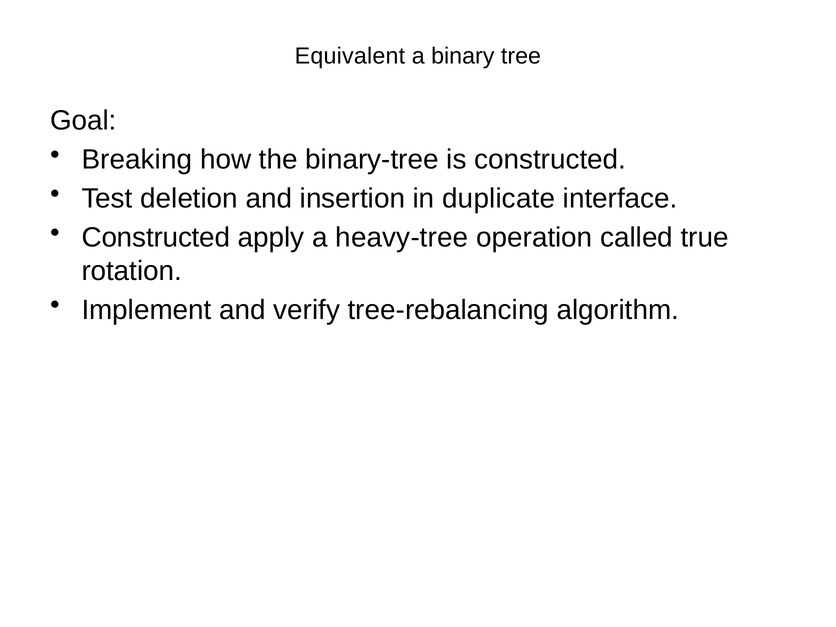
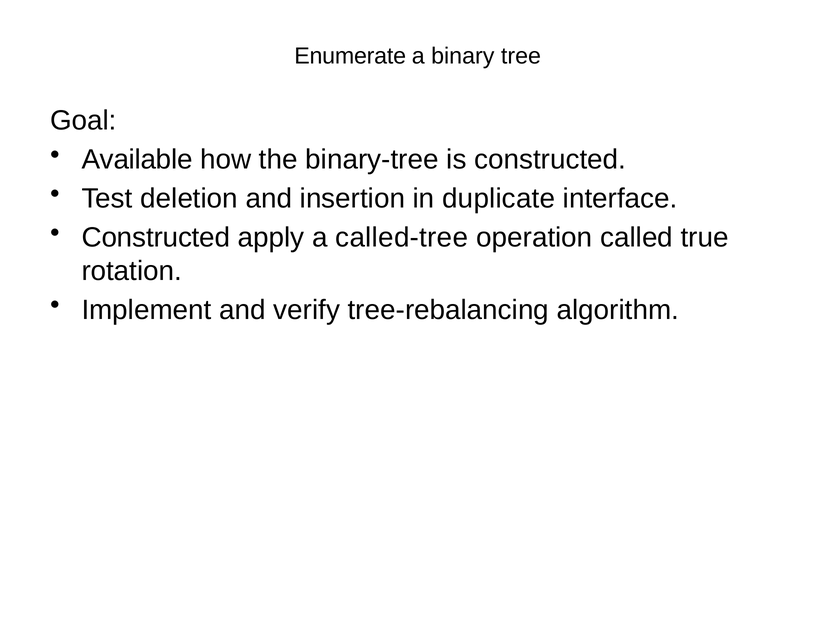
Equivalent: Equivalent -> Enumerate
Breaking: Breaking -> Available
heavy-tree: heavy-tree -> called-tree
